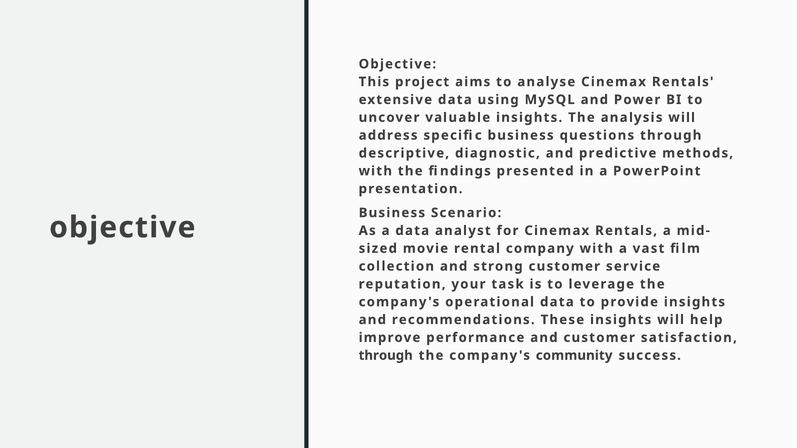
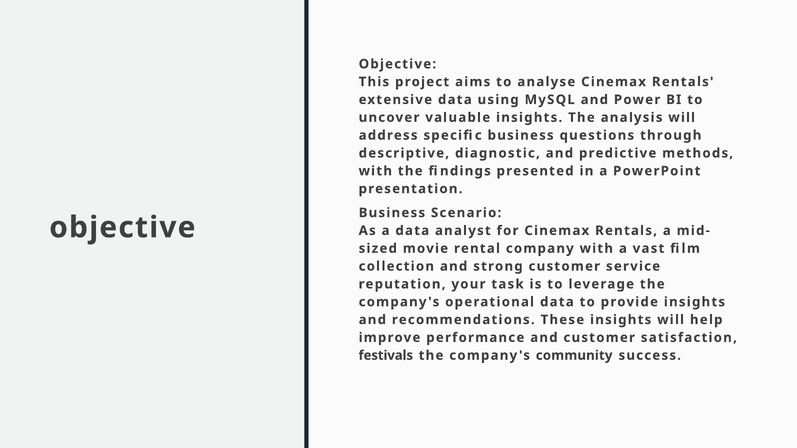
through at (386, 356): through -> festivals
